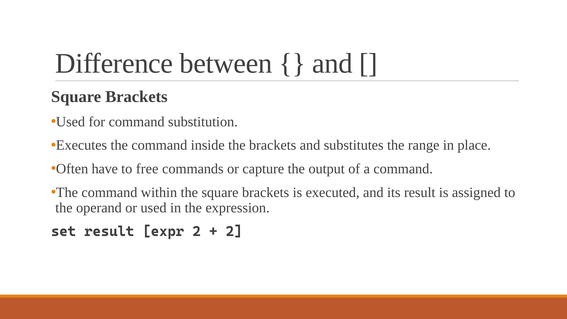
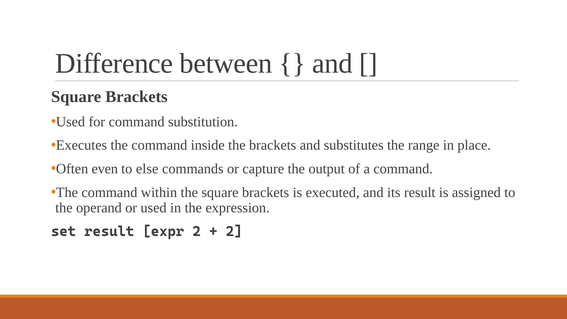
have: have -> even
free: free -> else
